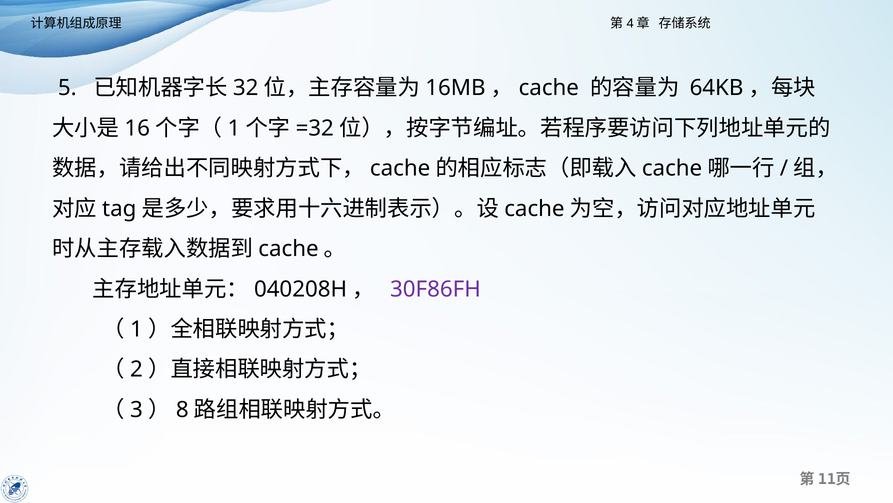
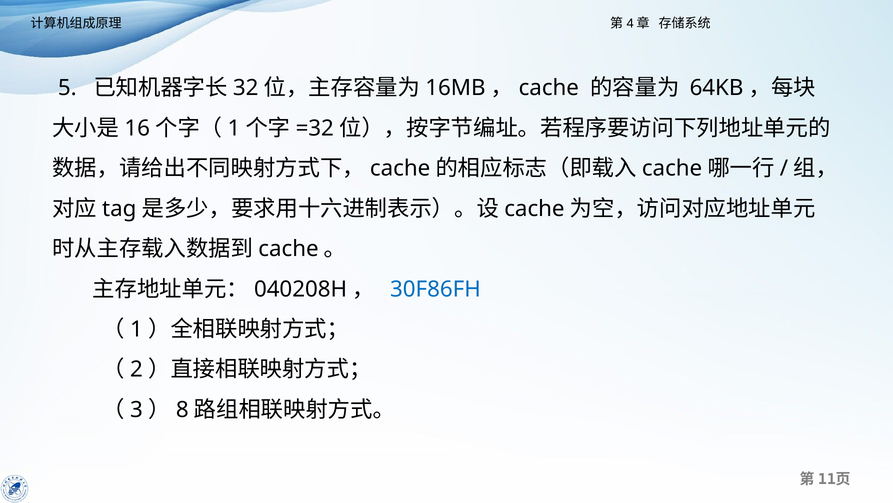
30F86FH colour: purple -> blue
